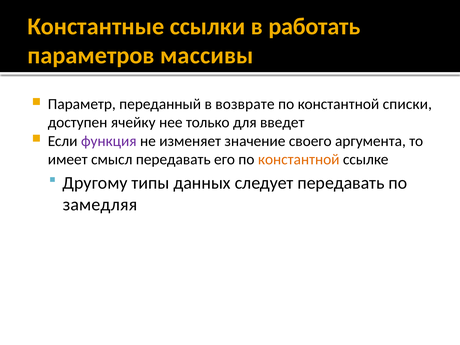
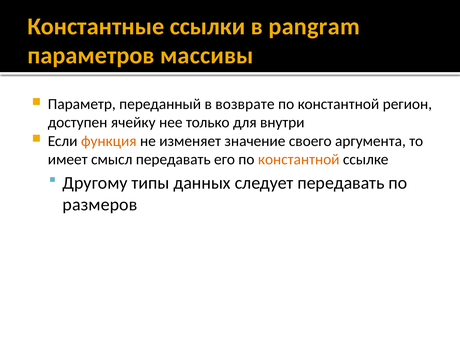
работать: работать -> pangram
списки: списки -> регион
введет: введет -> внутри
функция colour: purple -> orange
замедляя: замедляя -> размеров
